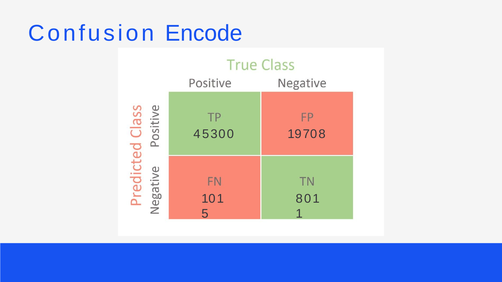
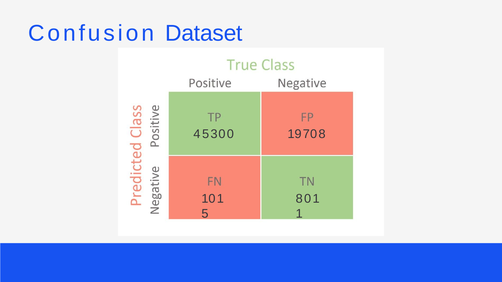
Encode: Encode -> Dataset
